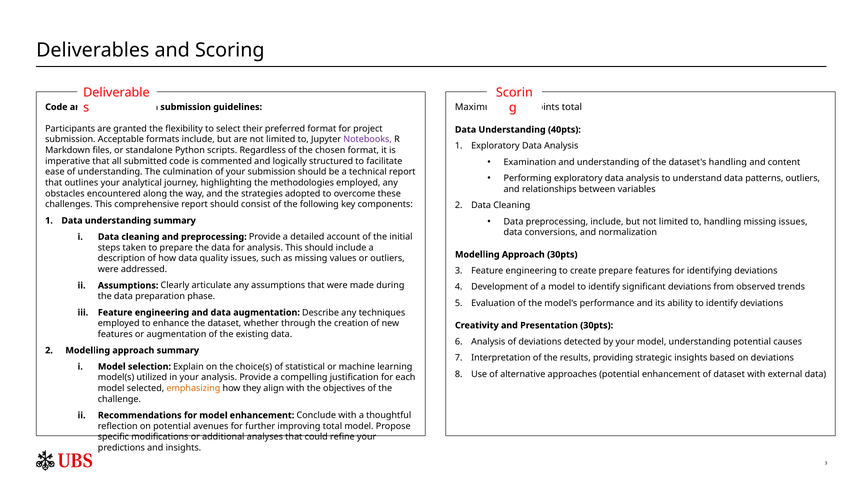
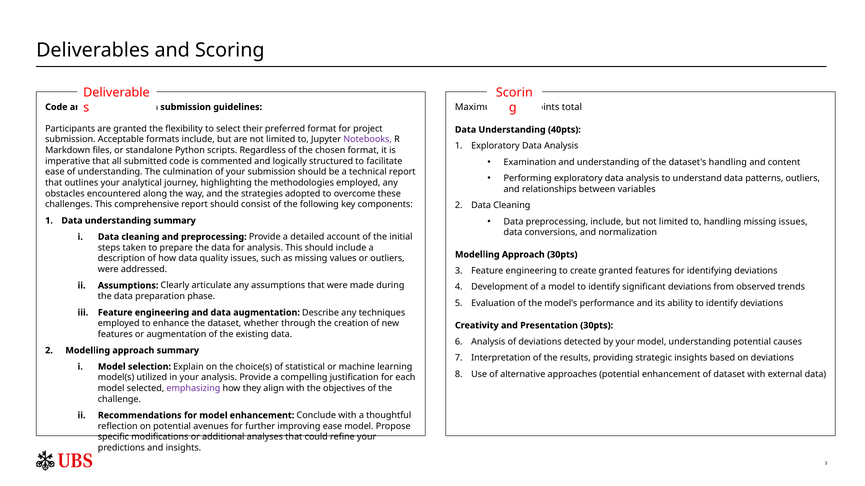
create prepare: prepare -> granted
emphasizing colour: orange -> purple
improving total: total -> ease
